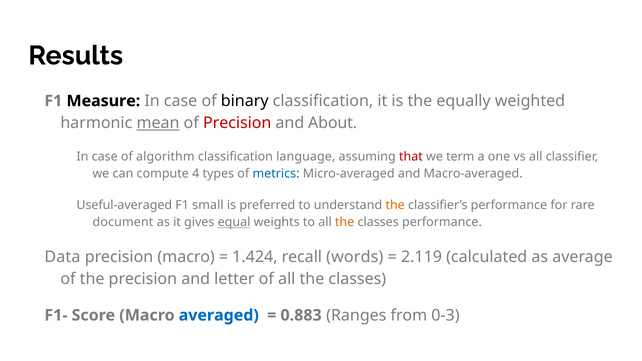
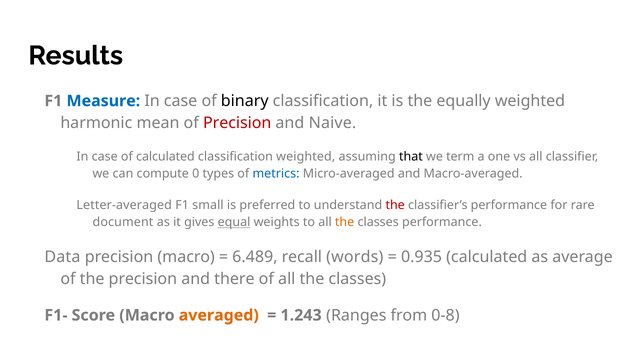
Measure colour: black -> blue
mean underline: present -> none
About: About -> Naive
of algorithm: algorithm -> calculated
classification language: language -> weighted
that colour: red -> black
4: 4 -> 0
Useful-averaged: Useful-averaged -> Letter-averaged
the at (395, 205) colour: orange -> red
1.424: 1.424 -> 6.489
2.119: 2.119 -> 0.935
letter: letter -> there
averaged colour: blue -> orange
0.883: 0.883 -> 1.243
0-3: 0-3 -> 0-8
